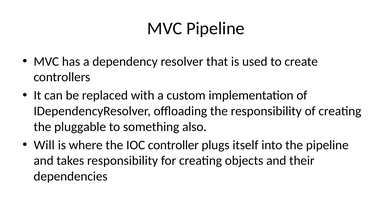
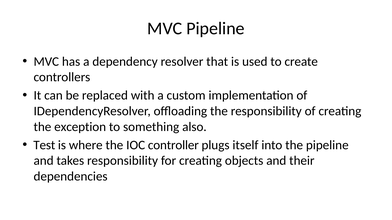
pluggable: pluggable -> exception
Will: Will -> Test
